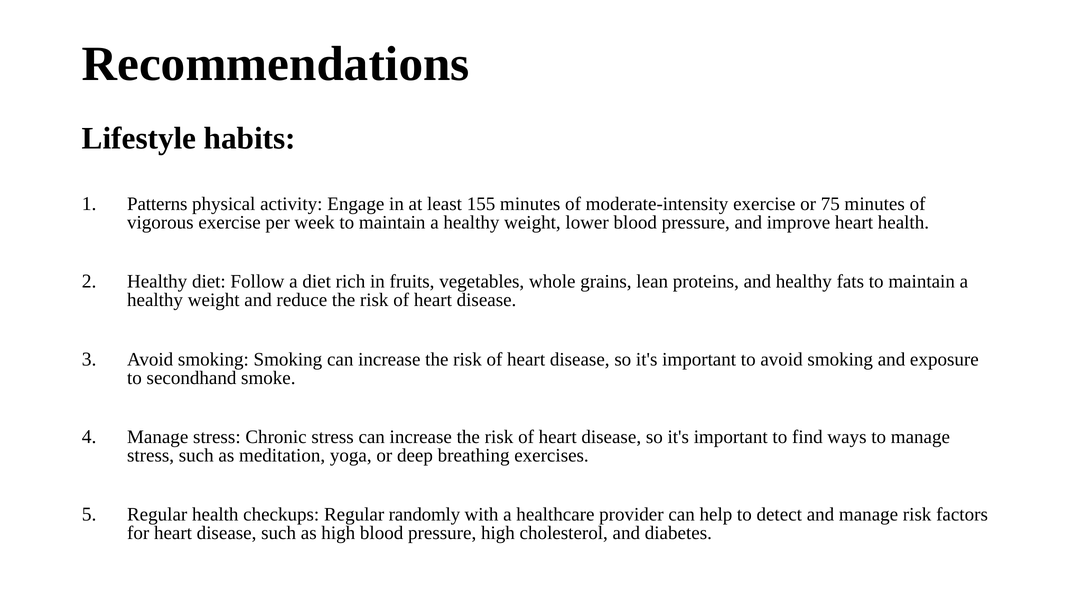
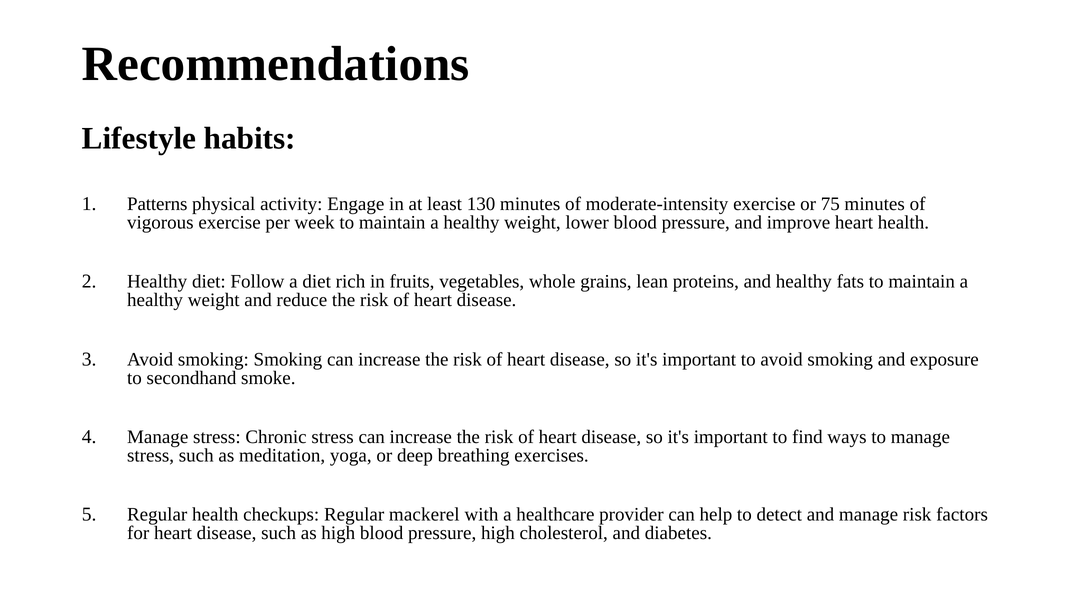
155: 155 -> 130
randomly: randomly -> mackerel
